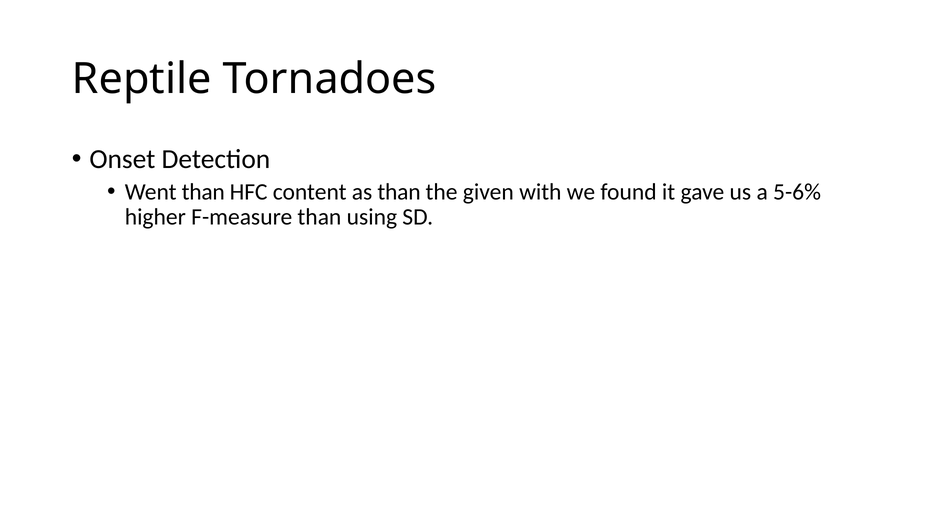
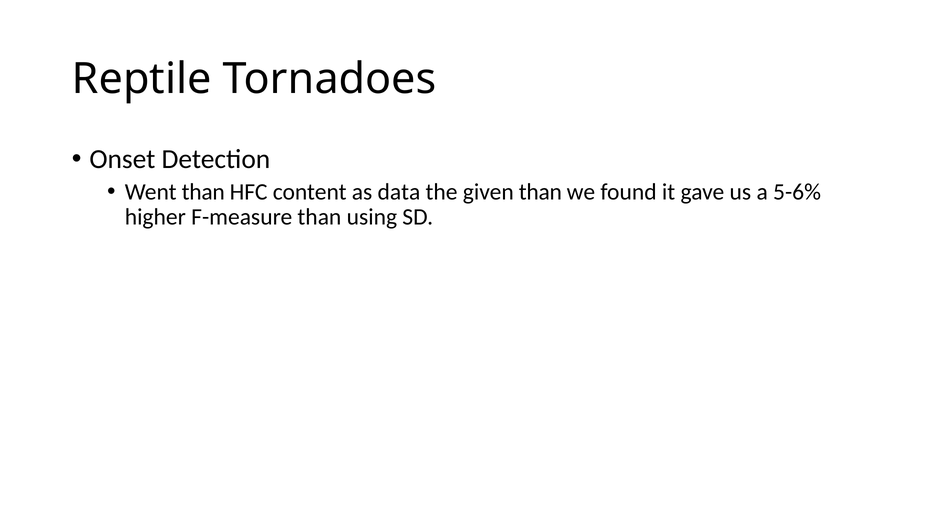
as than: than -> data
given with: with -> than
